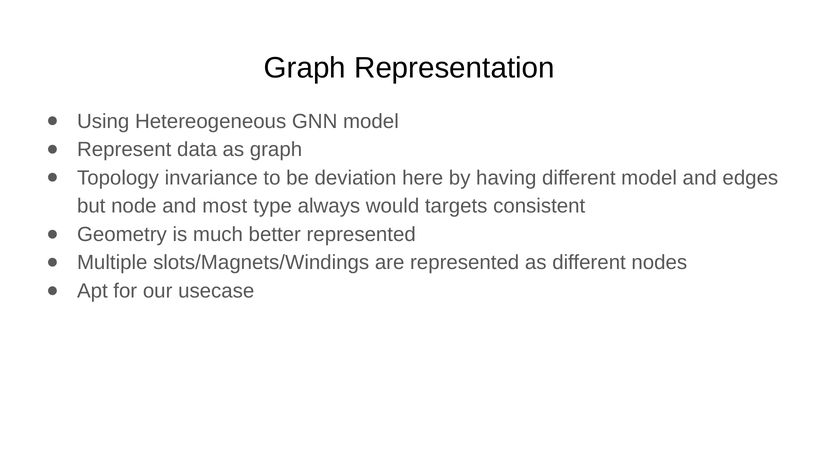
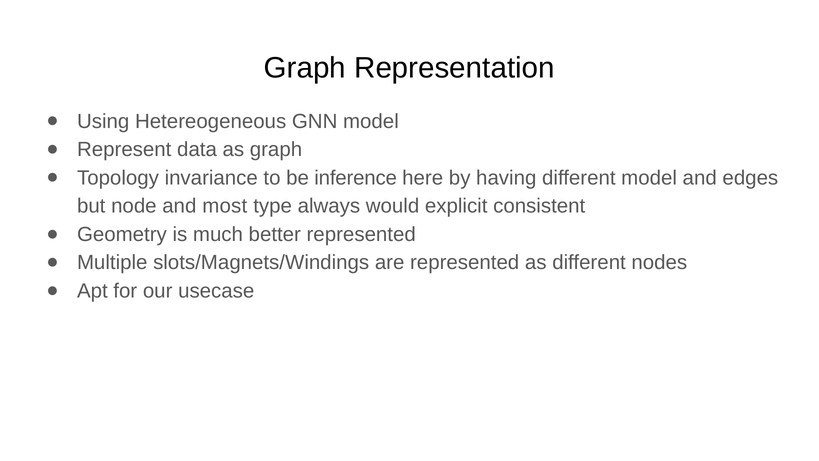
deviation: deviation -> inference
targets: targets -> explicit
